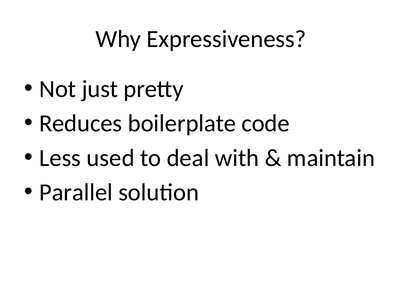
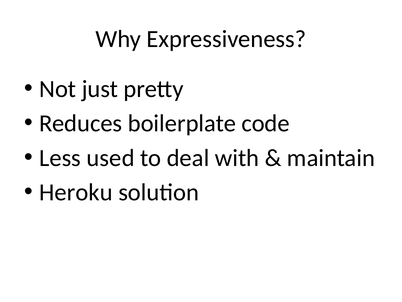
Parallel: Parallel -> Heroku
